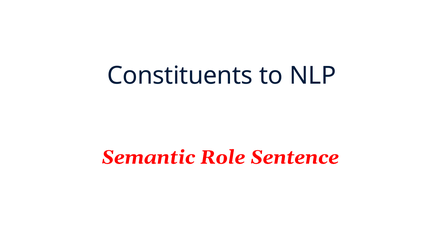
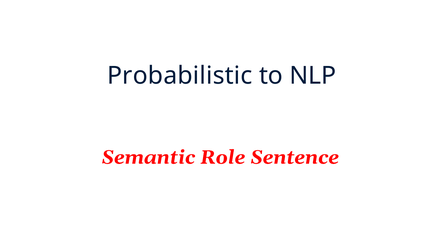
Constituents: Constituents -> Probabilistic
